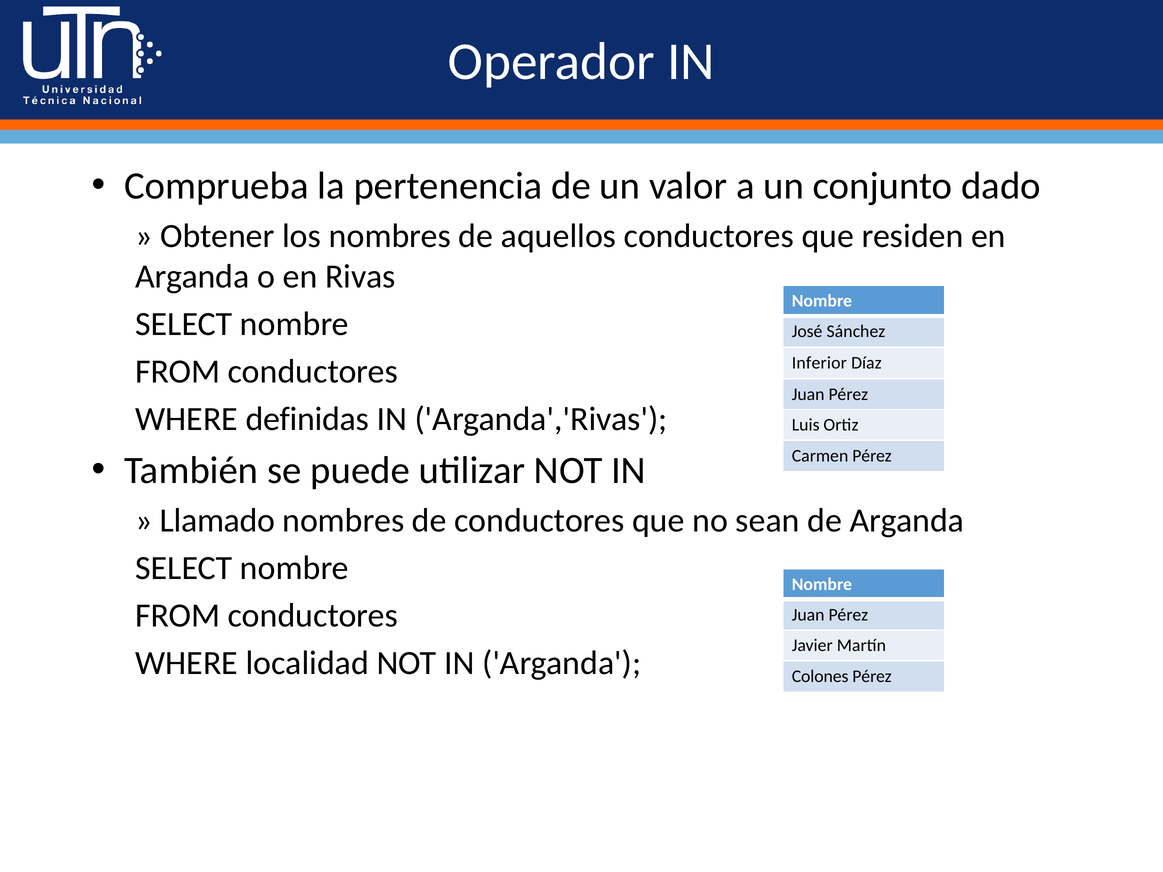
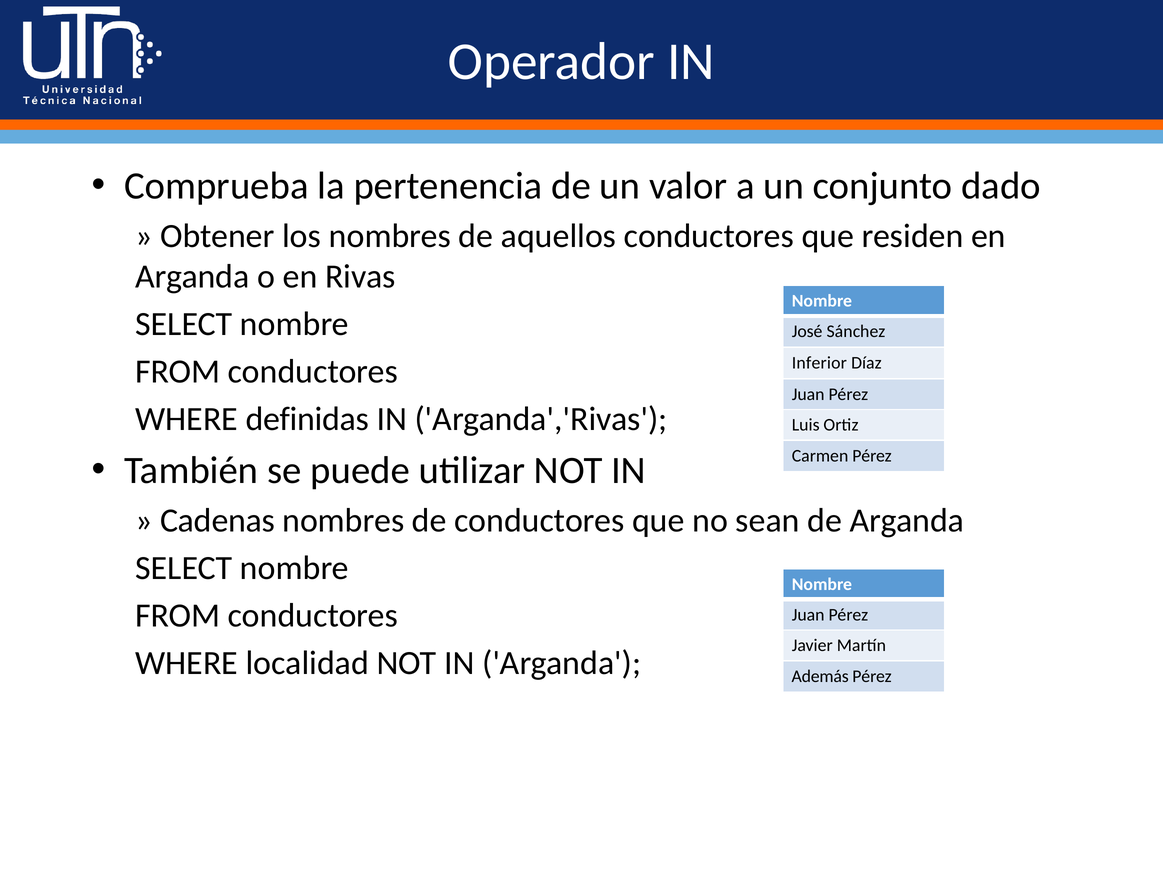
Llamado: Llamado -> Cadenas
Colones: Colones -> Además
